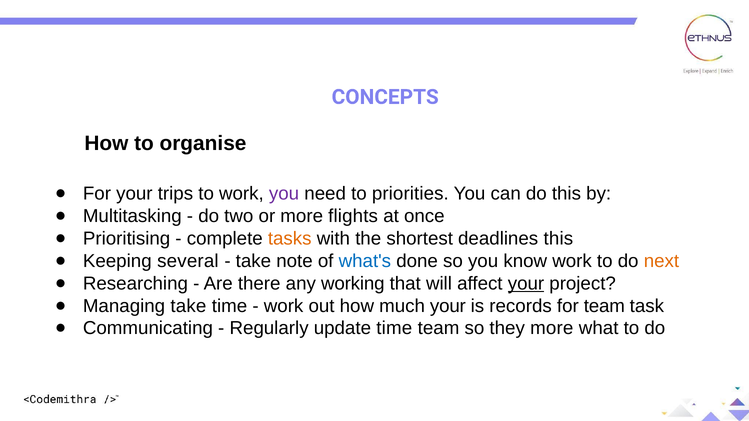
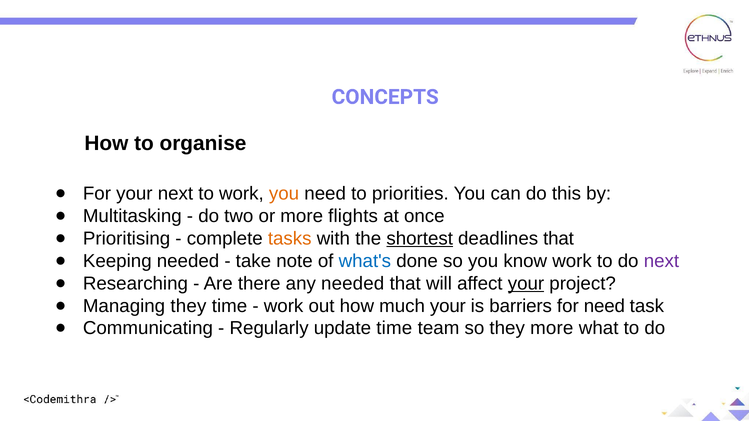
your trips: trips -> next
you at (284, 194) colour: purple -> orange
shortest underline: none -> present
deadlines this: this -> that
Keeping several: several -> needed
next at (661, 261) colour: orange -> purple
any working: working -> needed
Managing take: take -> they
records: records -> barriers
for team: team -> need
